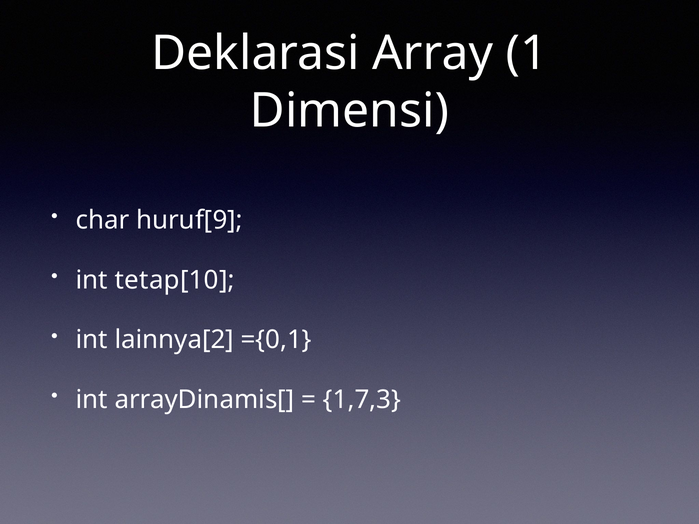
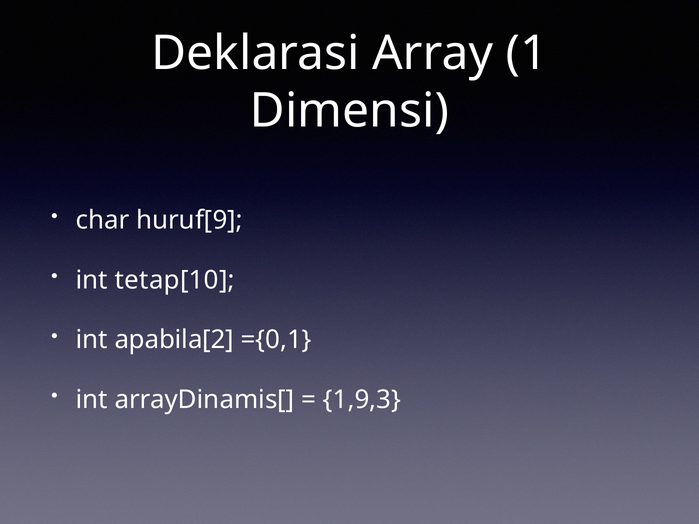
lainnya[2: lainnya[2 -> apabila[2
1,7,3: 1,7,3 -> 1,9,3
